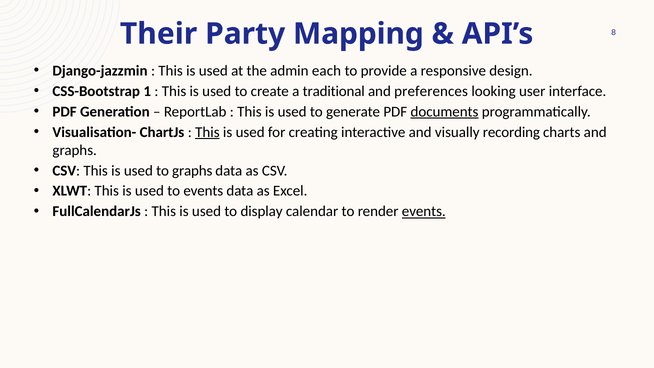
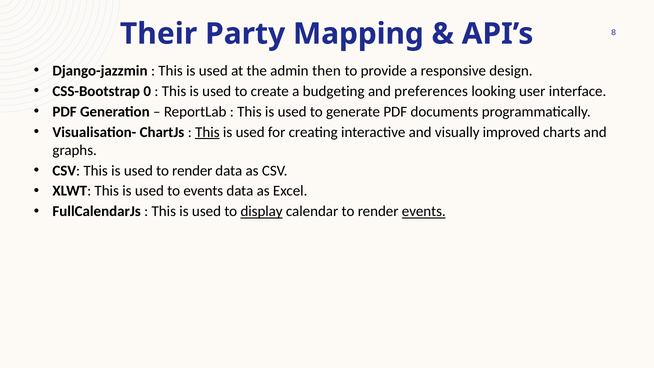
each: each -> then
1: 1 -> 0
traditional: traditional -> budgeting
documents underline: present -> none
recording: recording -> improved
used to graphs: graphs -> render
display underline: none -> present
